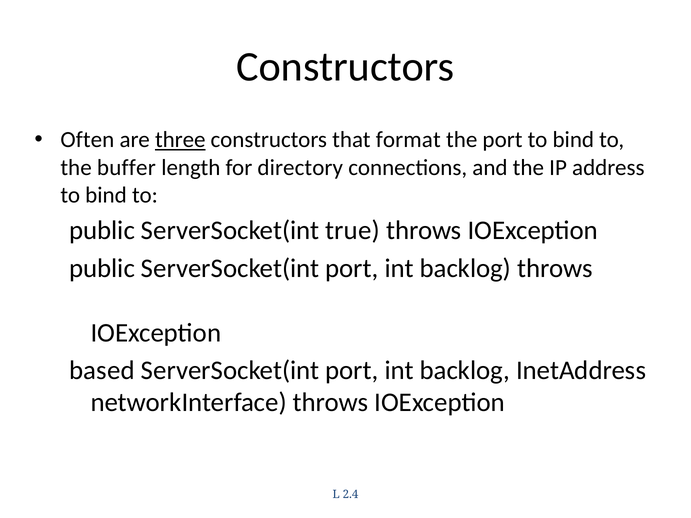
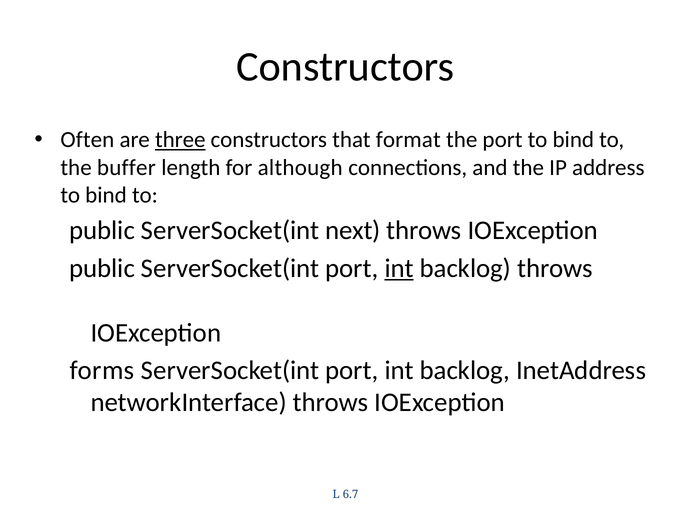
directory: directory -> although
true: true -> next
int at (399, 268) underline: none -> present
based: based -> forms
2.4: 2.4 -> 6.7
